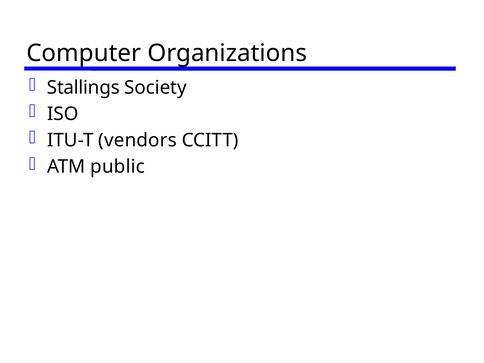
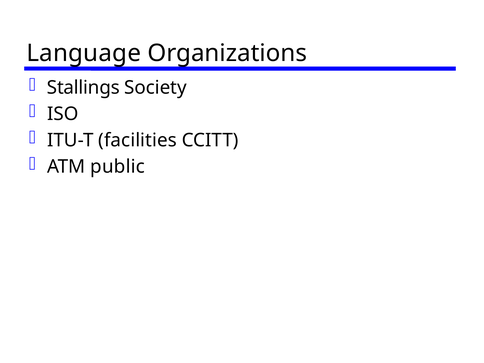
Computer: Computer -> Language
vendors: vendors -> facilities
